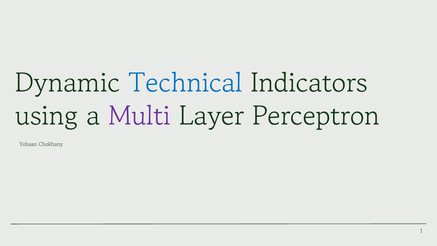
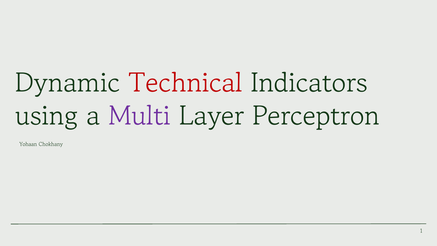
Technical colour: blue -> red
